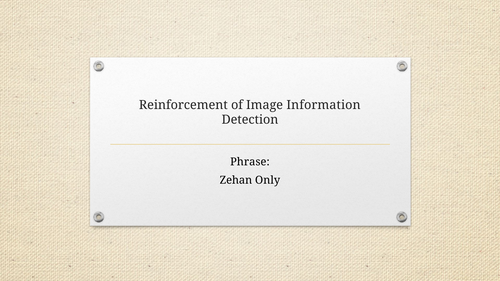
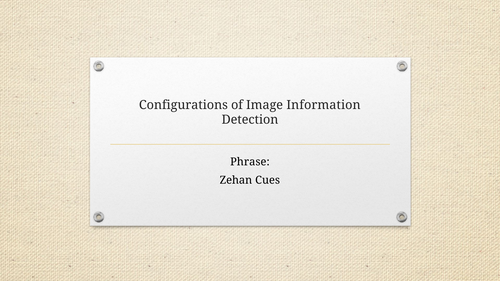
Reinforcement: Reinforcement -> Configurations
Only: Only -> Cues
